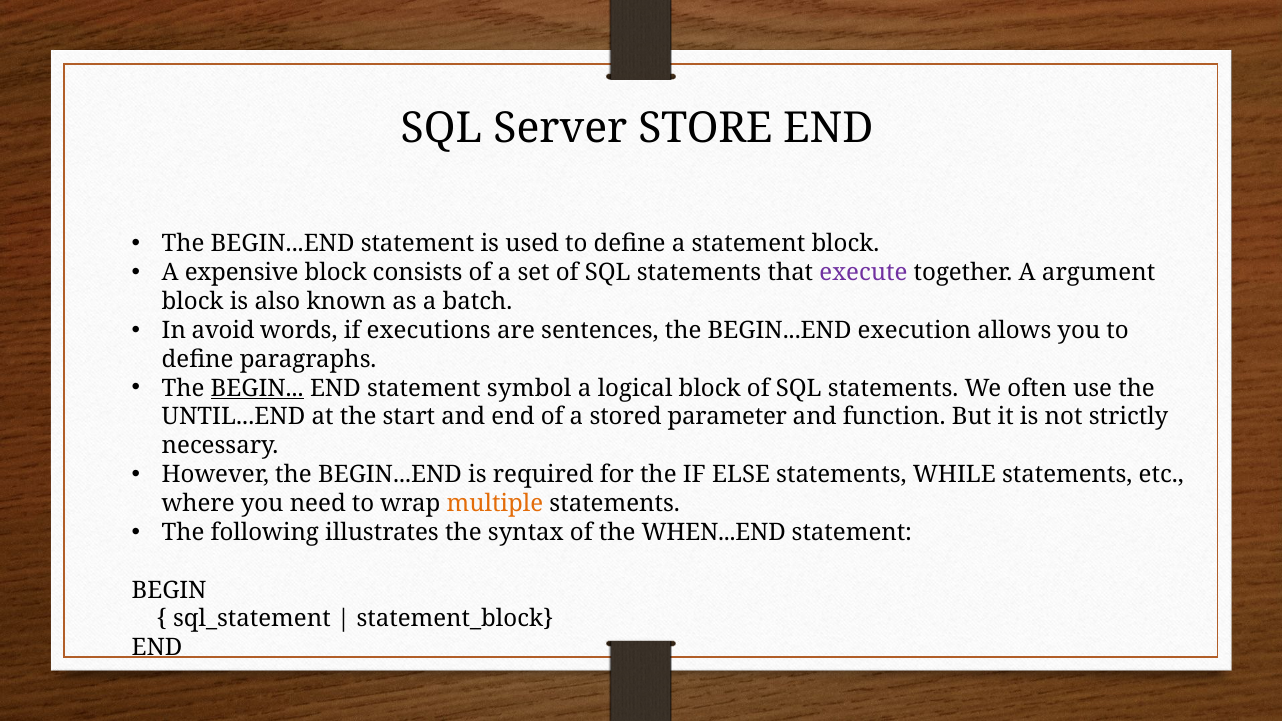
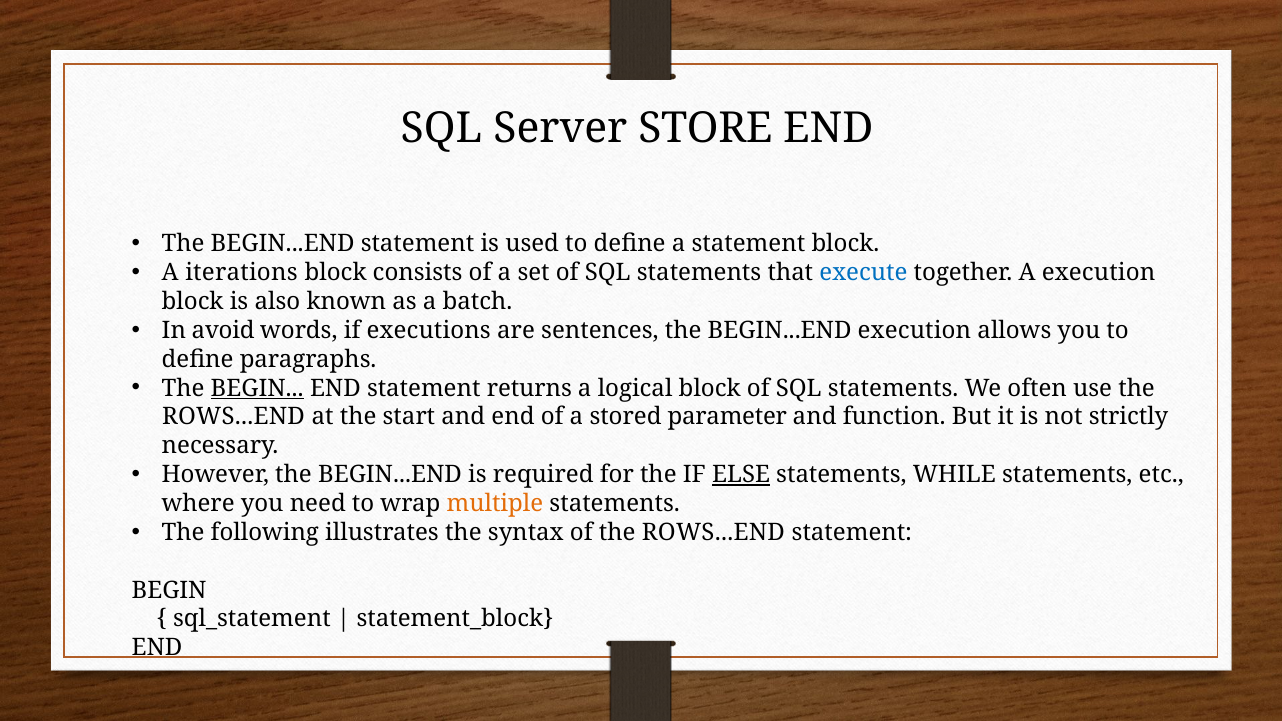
expensive: expensive -> iterations
execute colour: purple -> blue
A argument: argument -> execution
symbol: symbol -> returns
UNTIL...END at (234, 417): UNTIL...END -> ROWS...END
ELSE underline: none -> present
of the WHEN...END: WHEN...END -> ROWS...END
